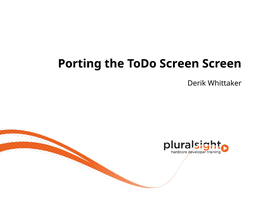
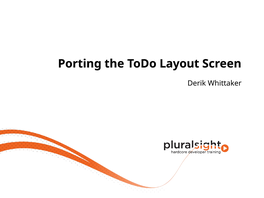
ToDo Screen: Screen -> Layout
